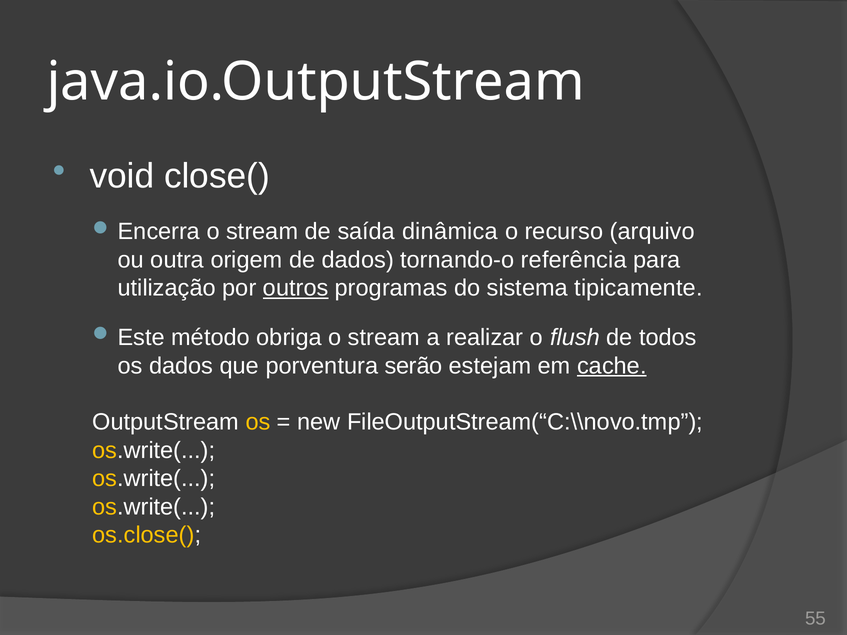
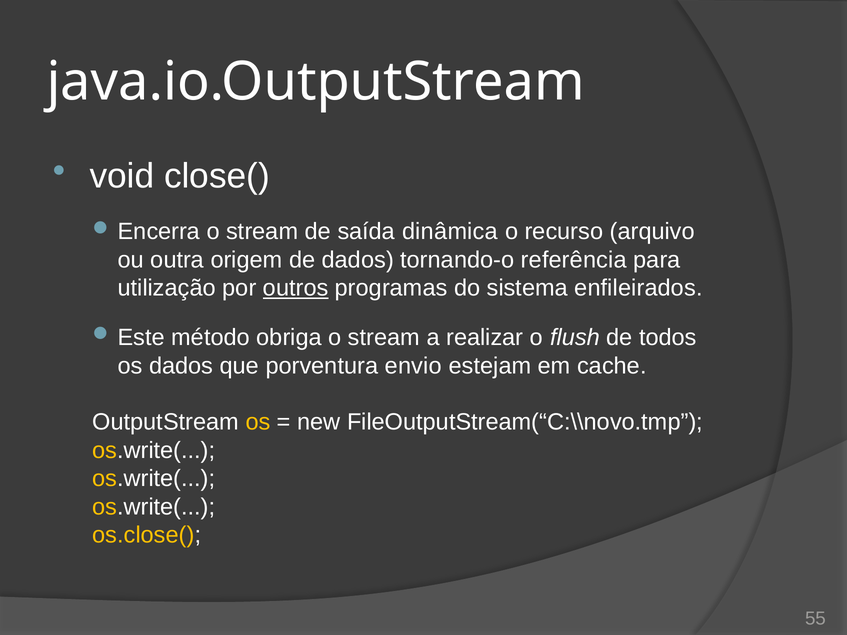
tipicamente: tipicamente -> enfileirados
serão: serão -> envio
cache underline: present -> none
